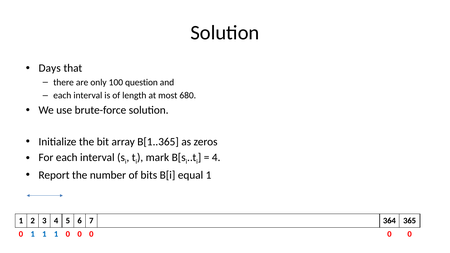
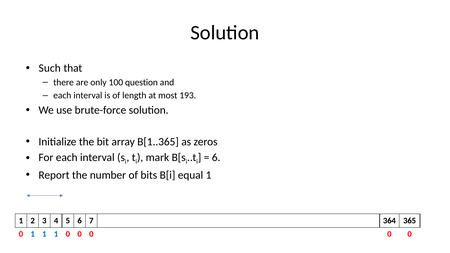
Days: Days -> Such
680: 680 -> 193
4 at (216, 158): 4 -> 6
